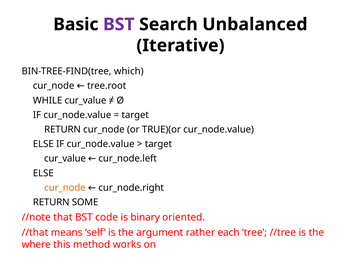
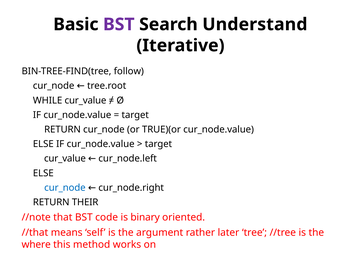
Unbalanced: Unbalanced -> Understand
which: which -> follow
cur_node at (65, 188) colour: orange -> blue
SOME: SOME -> THEIR
each: each -> later
